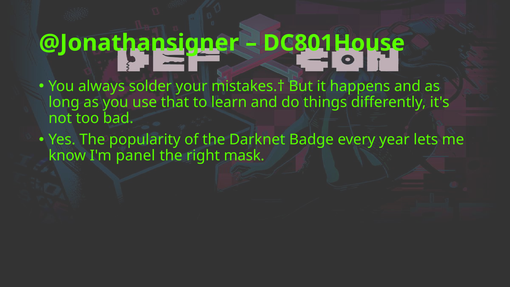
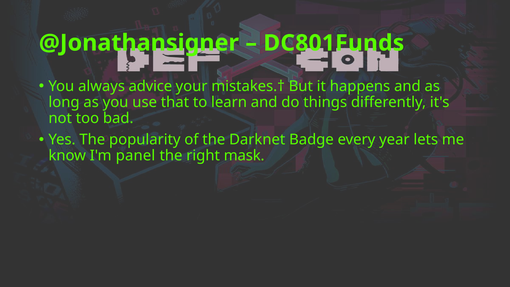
DC801House: DC801House -> DC801Funds
solder: solder -> advice
